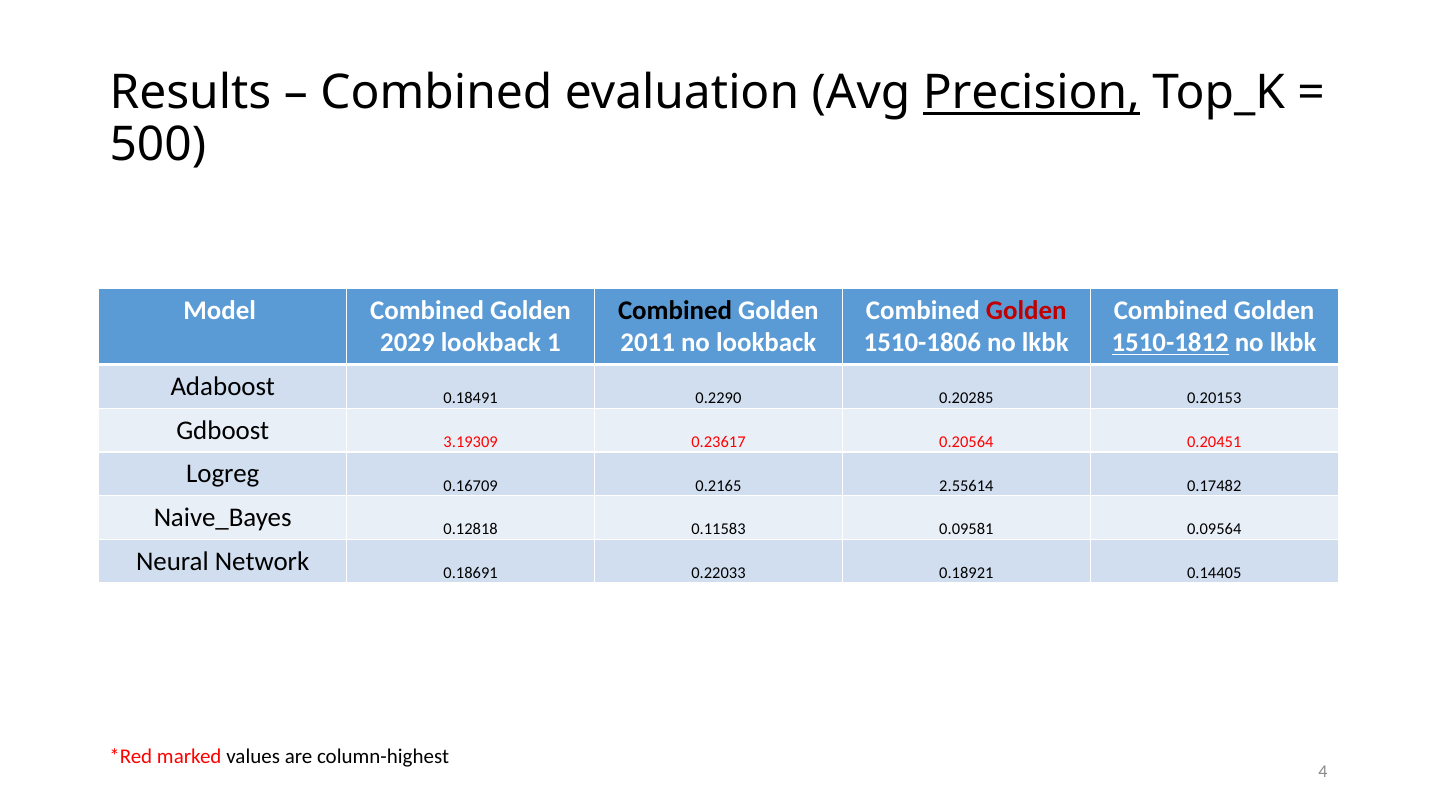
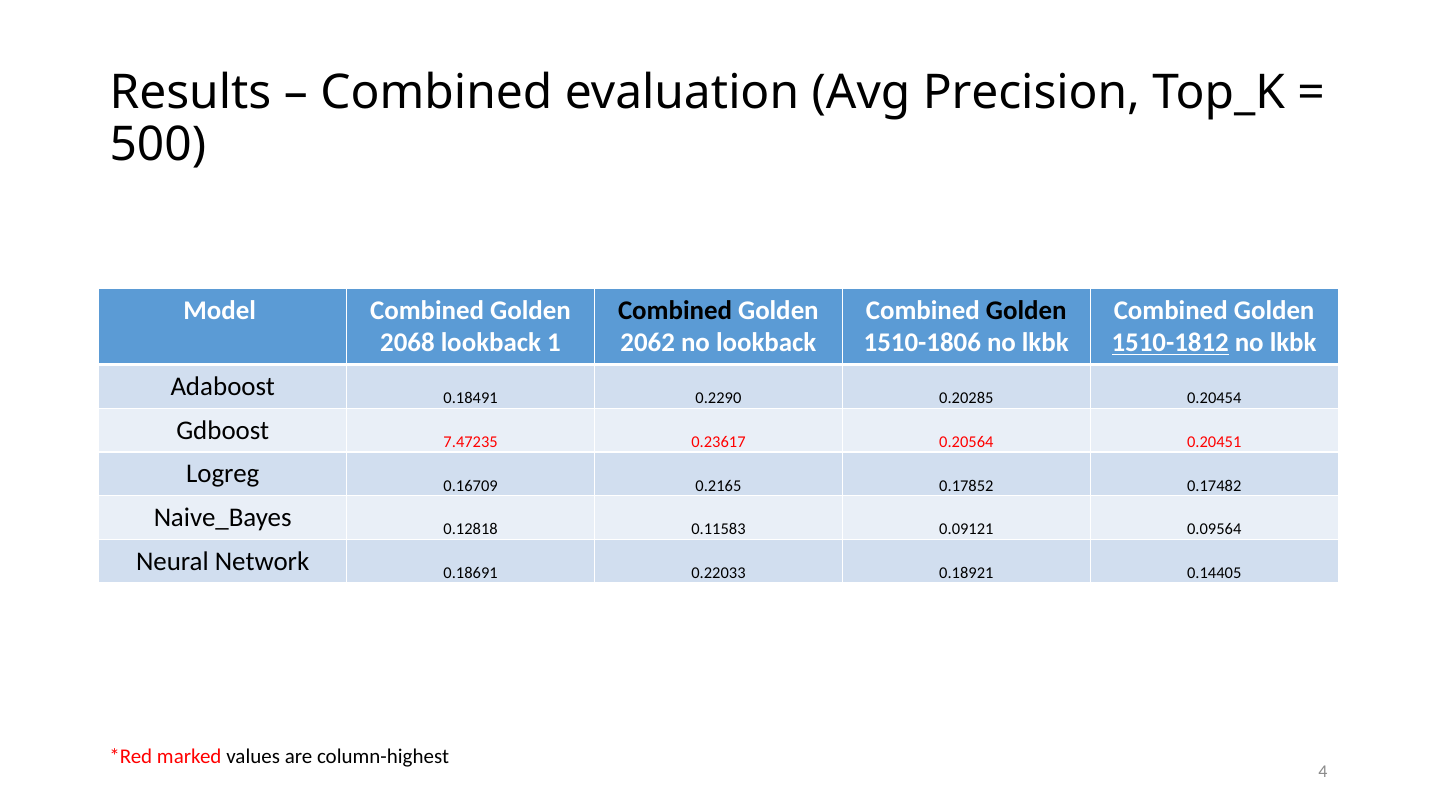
Precision underline: present -> none
Golden at (1026, 310) colour: red -> black
2029: 2029 -> 2068
2011: 2011 -> 2062
0.20153: 0.20153 -> 0.20454
3.19309: 3.19309 -> 7.47235
2.55614: 2.55614 -> 0.17852
0.09581: 0.09581 -> 0.09121
